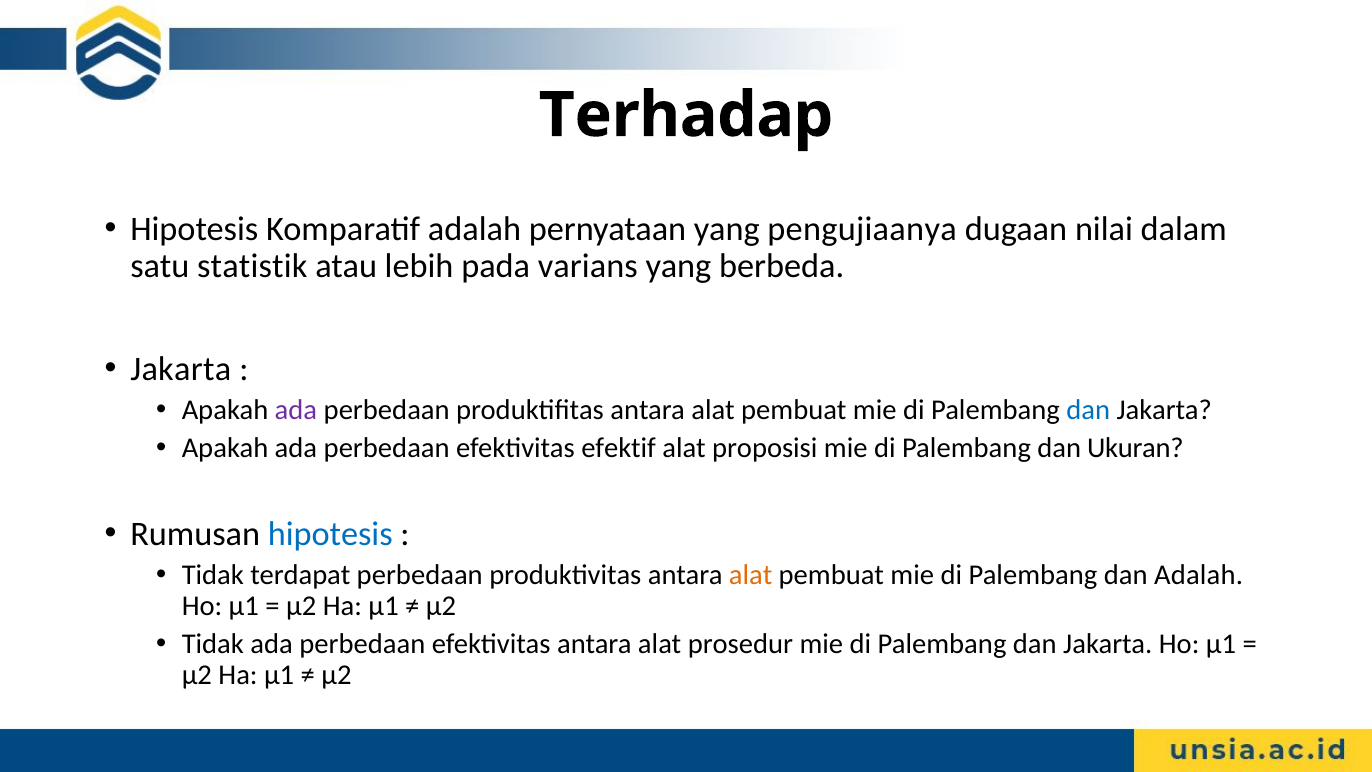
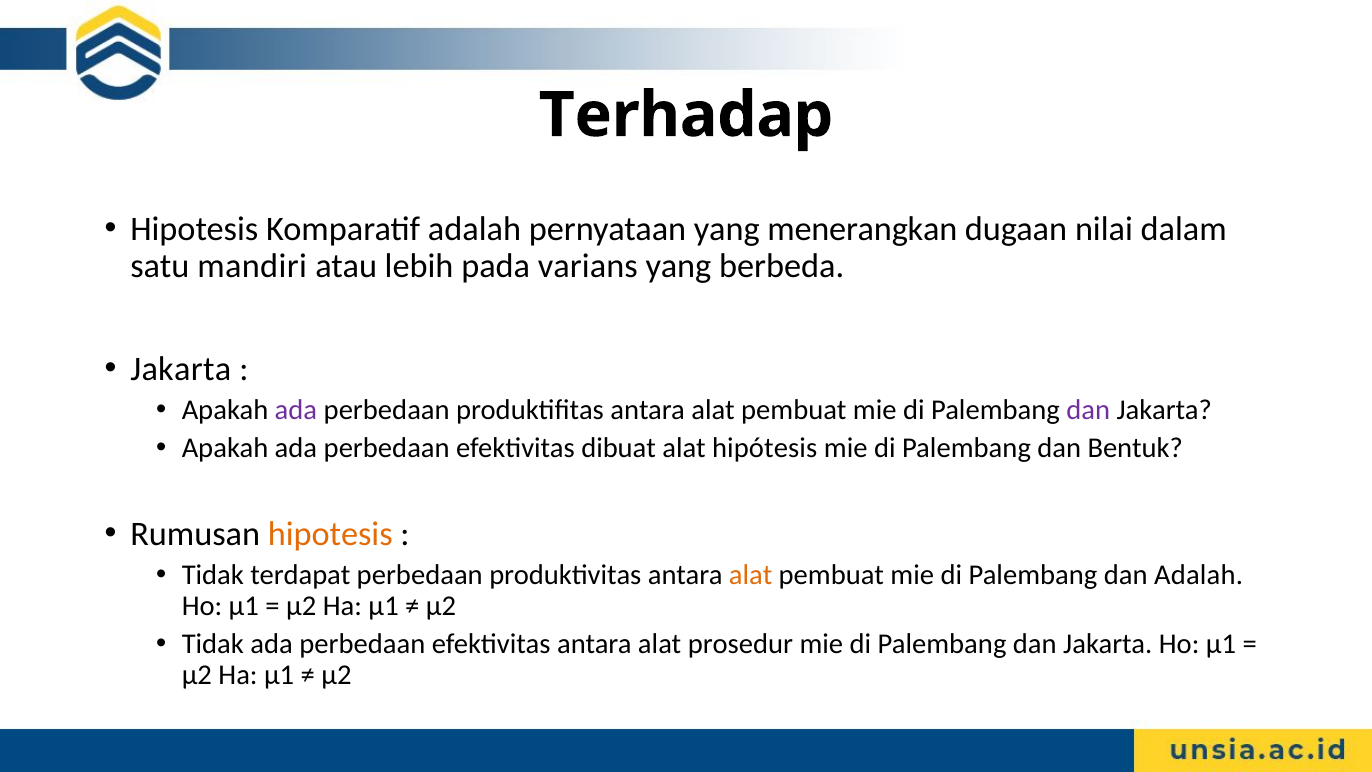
pengujiaanya: pengujiaanya -> menerangkan
statistik: statistik -> mandiri
dan at (1088, 410) colour: blue -> purple
efektif: efektif -> dibuat
proposisi: proposisi -> hipótesis
Ukuran: Ukuran -> Bentuk
hipotesis at (330, 534) colour: blue -> orange
